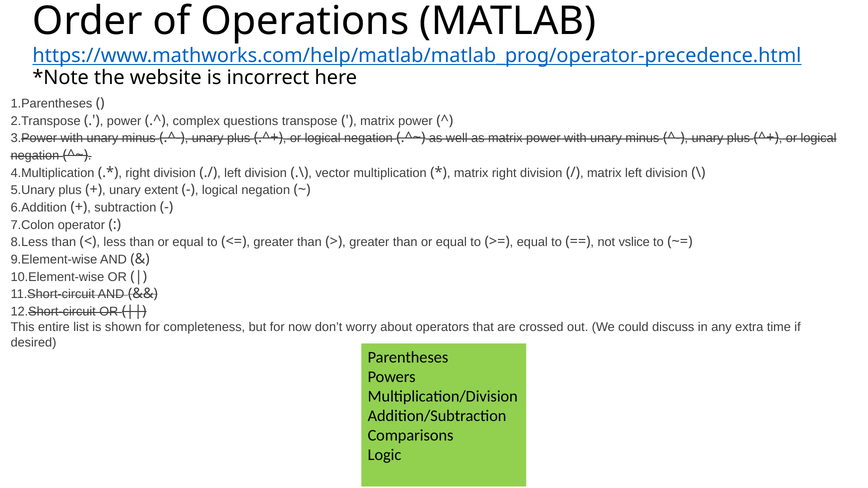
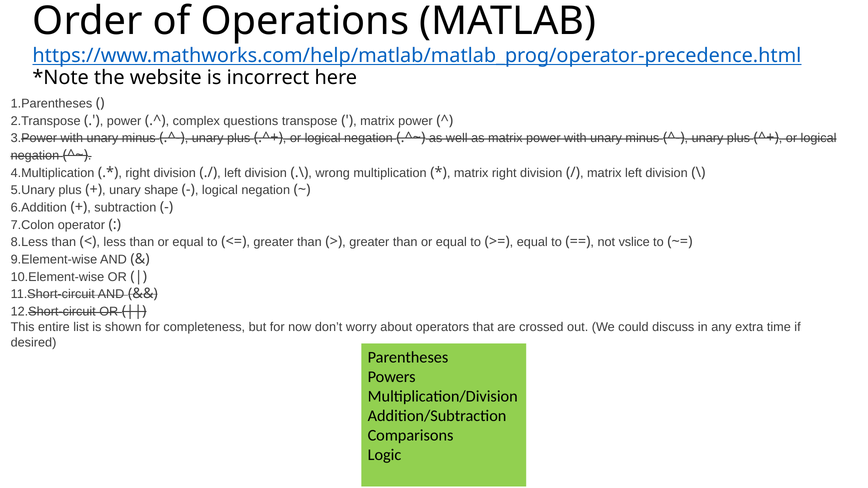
vector: vector -> wrong
extent: extent -> shape
